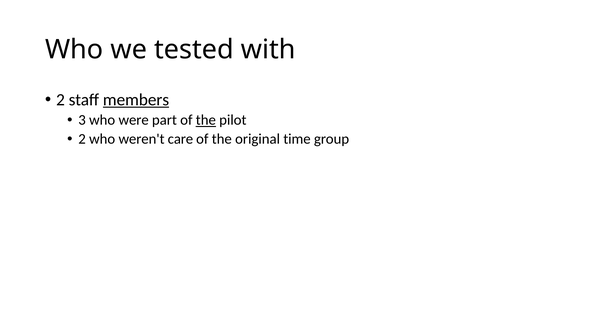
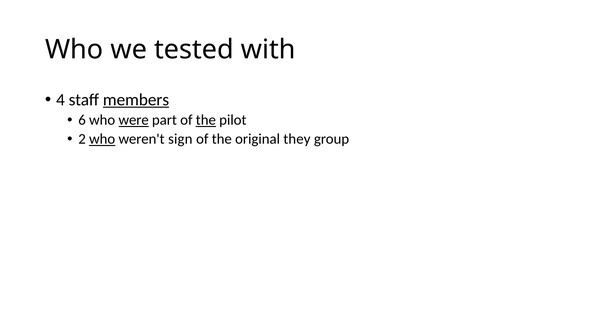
2 at (61, 100): 2 -> 4
3: 3 -> 6
were underline: none -> present
who at (102, 139) underline: none -> present
care: care -> sign
time: time -> they
